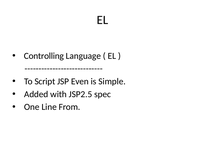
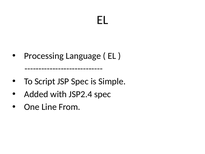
Controlling: Controlling -> Processing
JSP Even: Even -> Spec
JSP2.5: JSP2.5 -> JSP2.4
